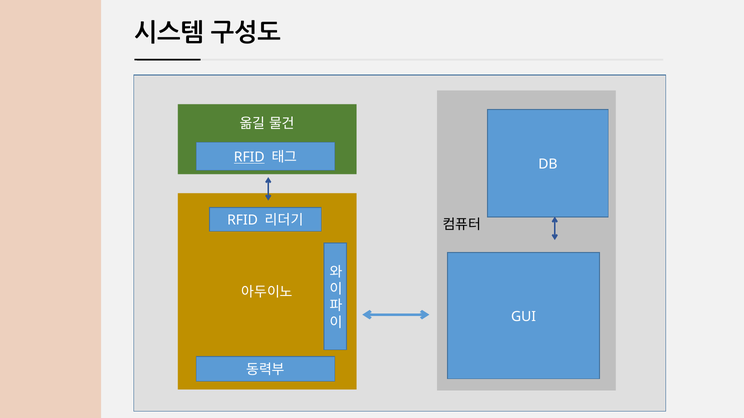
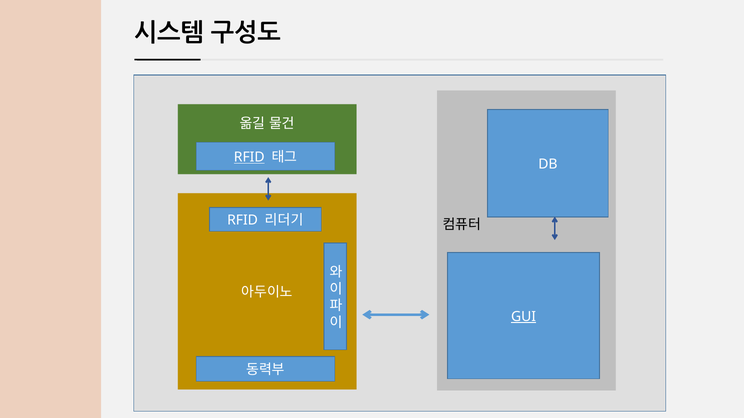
GUI underline: none -> present
